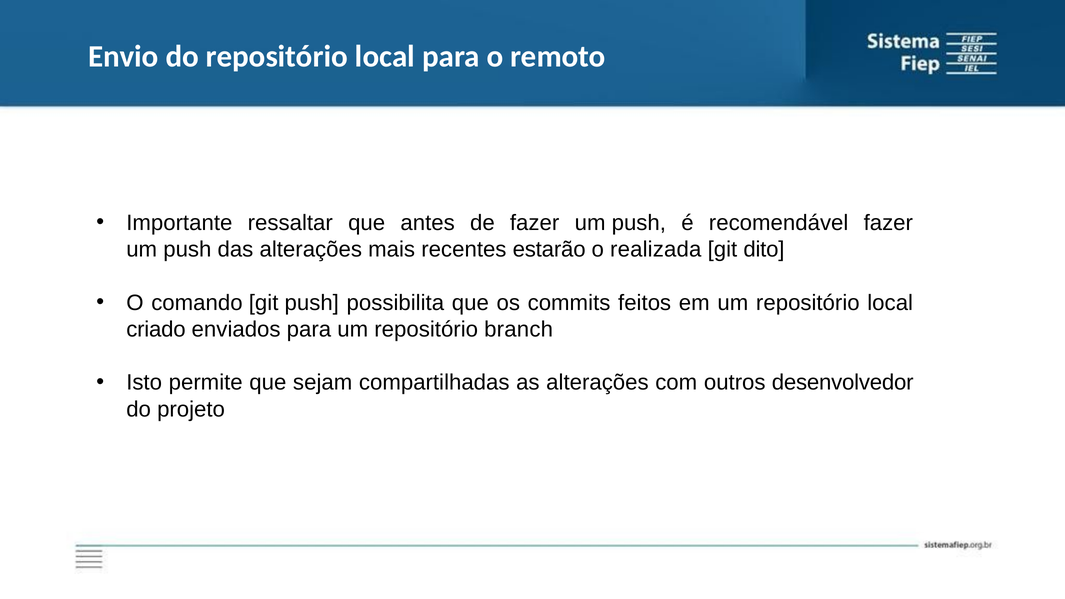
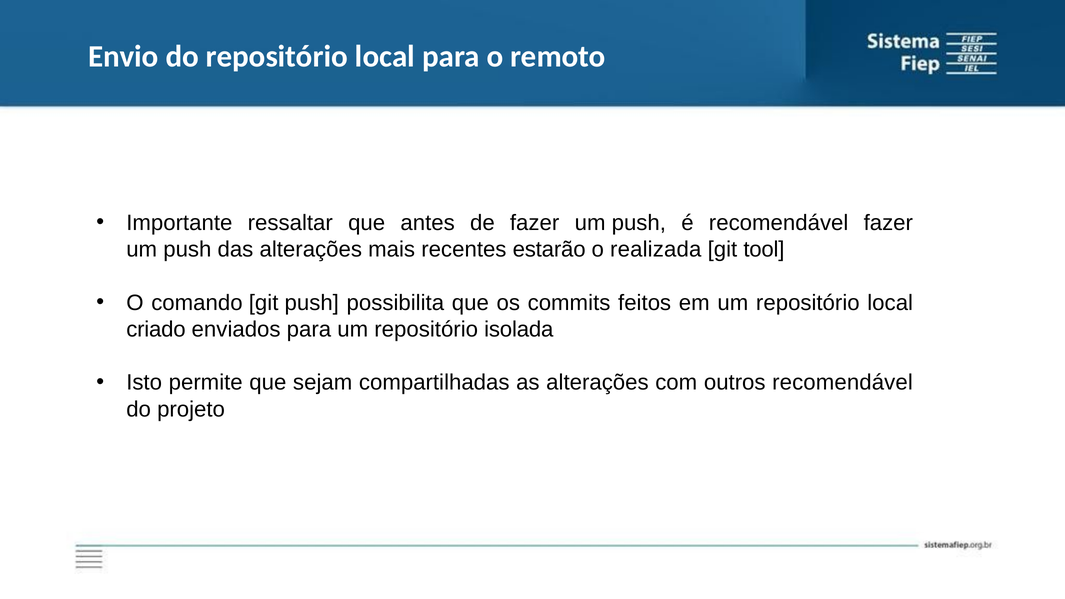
dito: dito -> tool
branch: branch -> isolada
outros desenvolvedor: desenvolvedor -> recomendável
